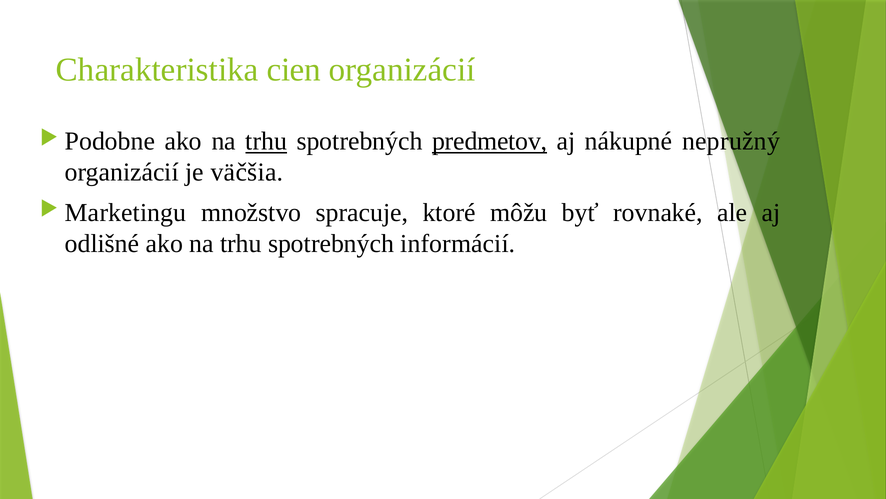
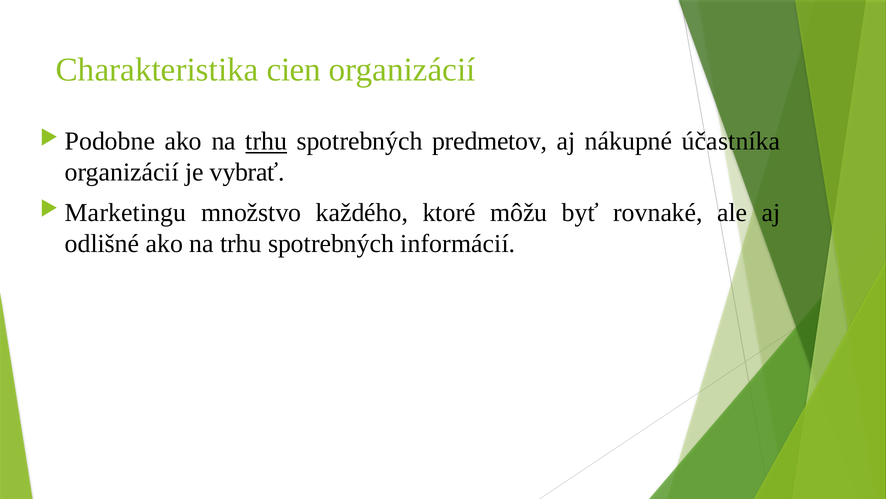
predmetov underline: present -> none
nepružný: nepružný -> účastníka
väčšia: väčšia -> vybrať
spracuje: spracuje -> každého
